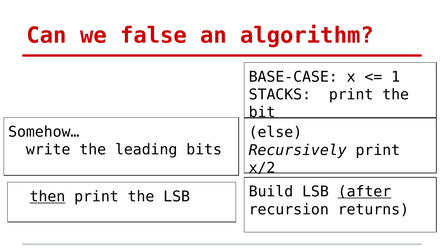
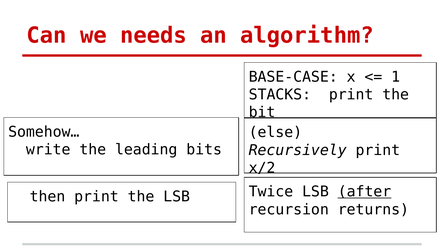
false: false -> needs
Build: Build -> Twice
then underline: present -> none
